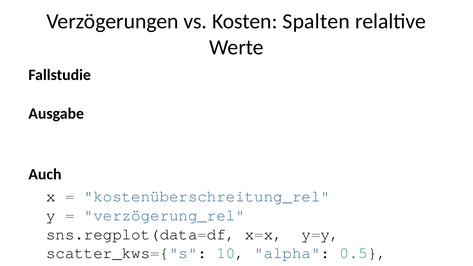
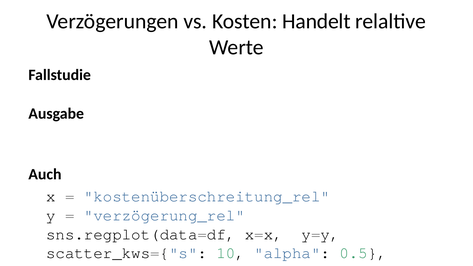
Spalten: Spalten -> Handelt
